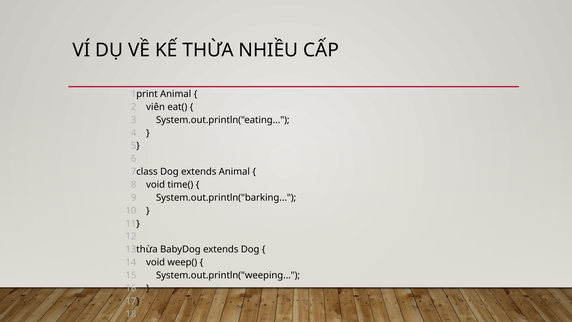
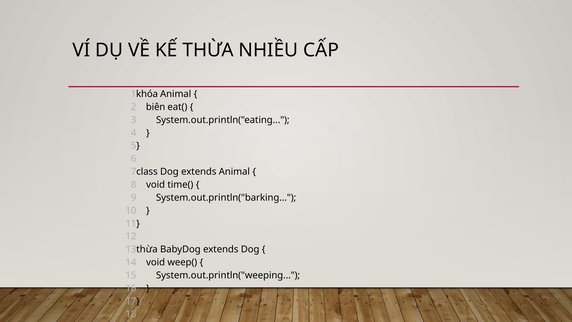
print: print -> khóa
viên: viên -> biên
